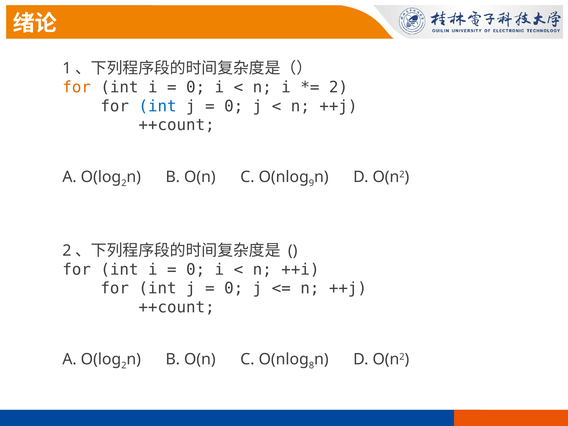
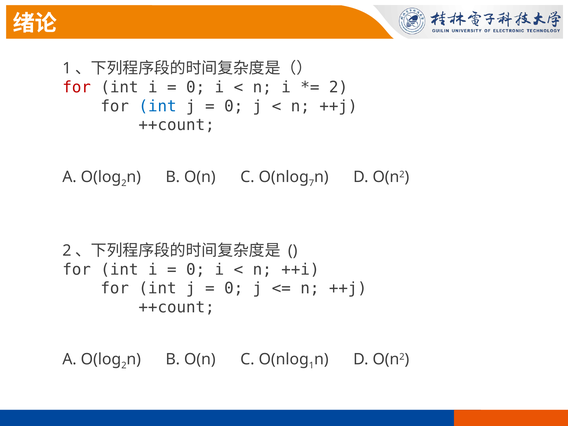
for at (77, 87) colour: orange -> red
9: 9 -> 7
8 at (312, 365): 8 -> 1
